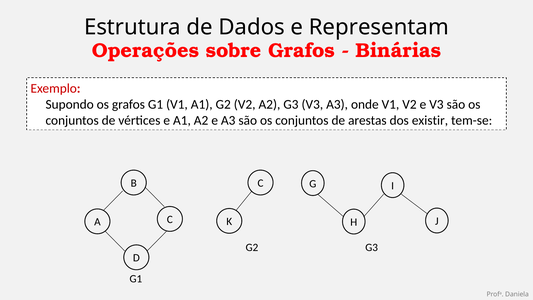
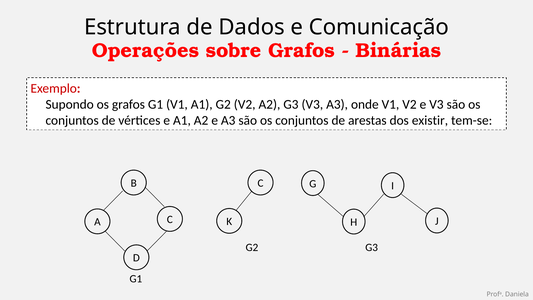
Representam: Representam -> Comunicação
